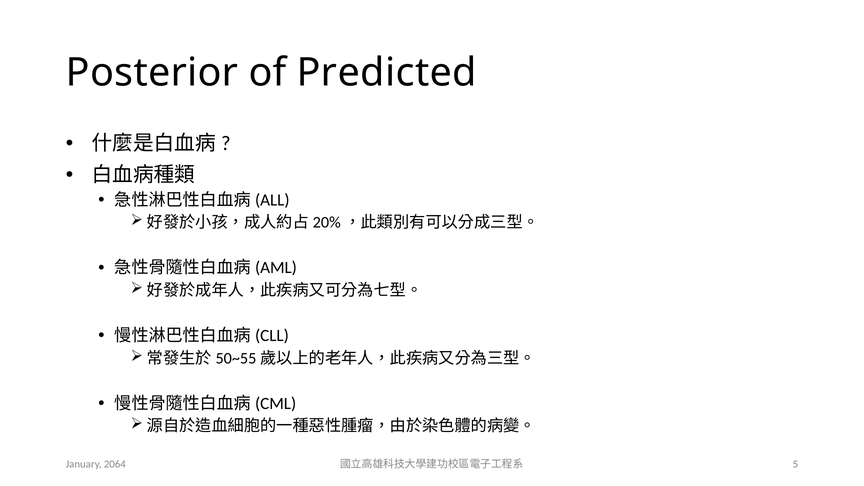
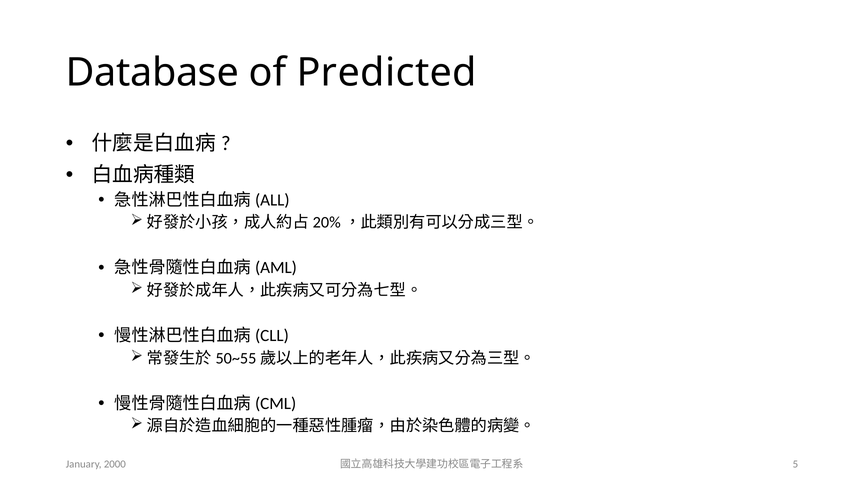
Posterior: Posterior -> Database
2064: 2064 -> 2000
